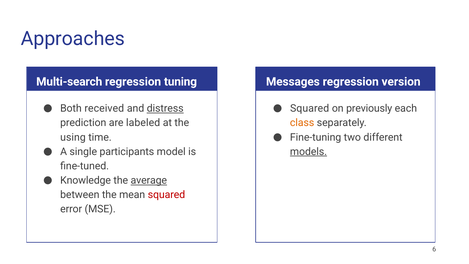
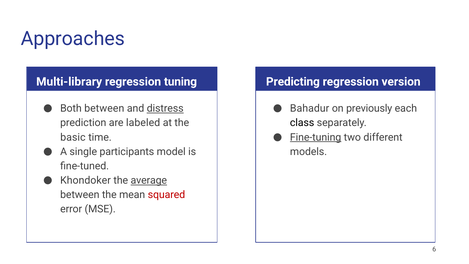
Multi-search: Multi-search -> Multi-library
Messages: Messages -> Predicting
Both received: received -> between
Squared at (310, 108): Squared -> Bahadur
class colour: orange -> black
Fine-tuning underline: none -> present
using: using -> basic
models underline: present -> none
Knowledge: Knowledge -> Khondoker
